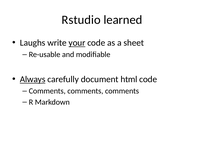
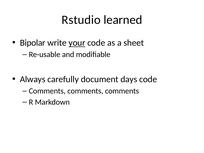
Laughs: Laughs -> Bipolar
Always underline: present -> none
html: html -> days
